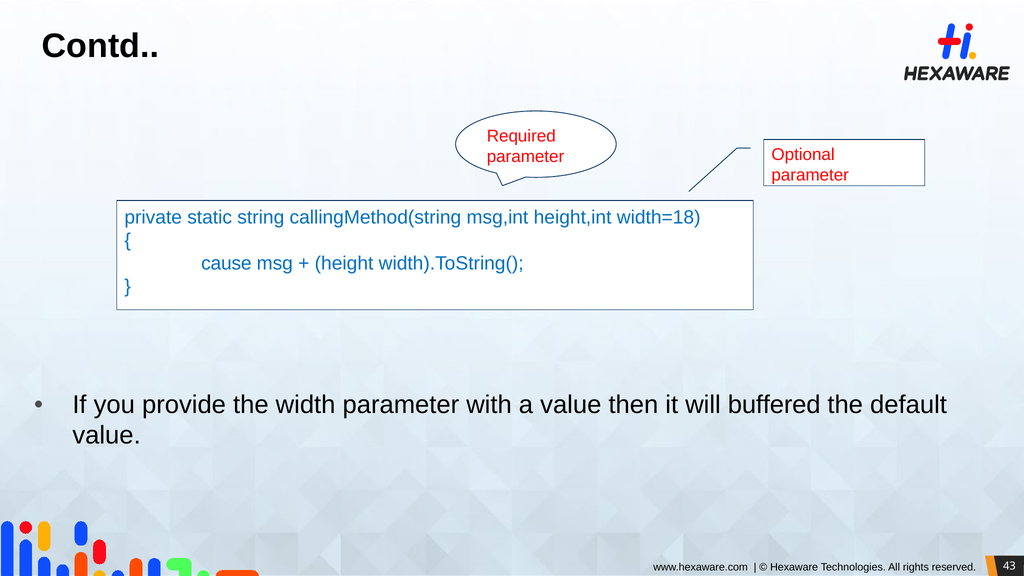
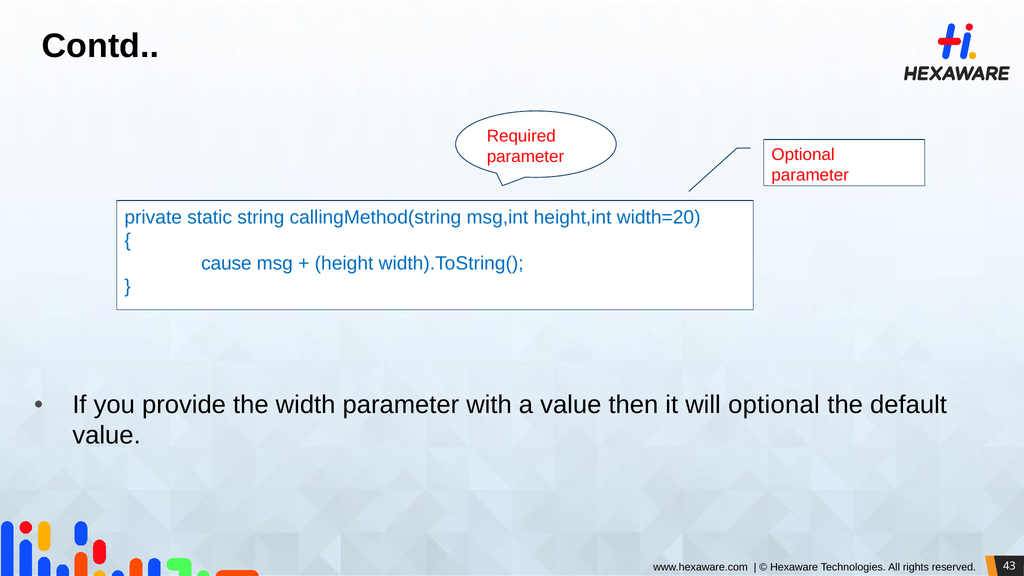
width=18: width=18 -> width=20
will buffered: buffered -> optional
